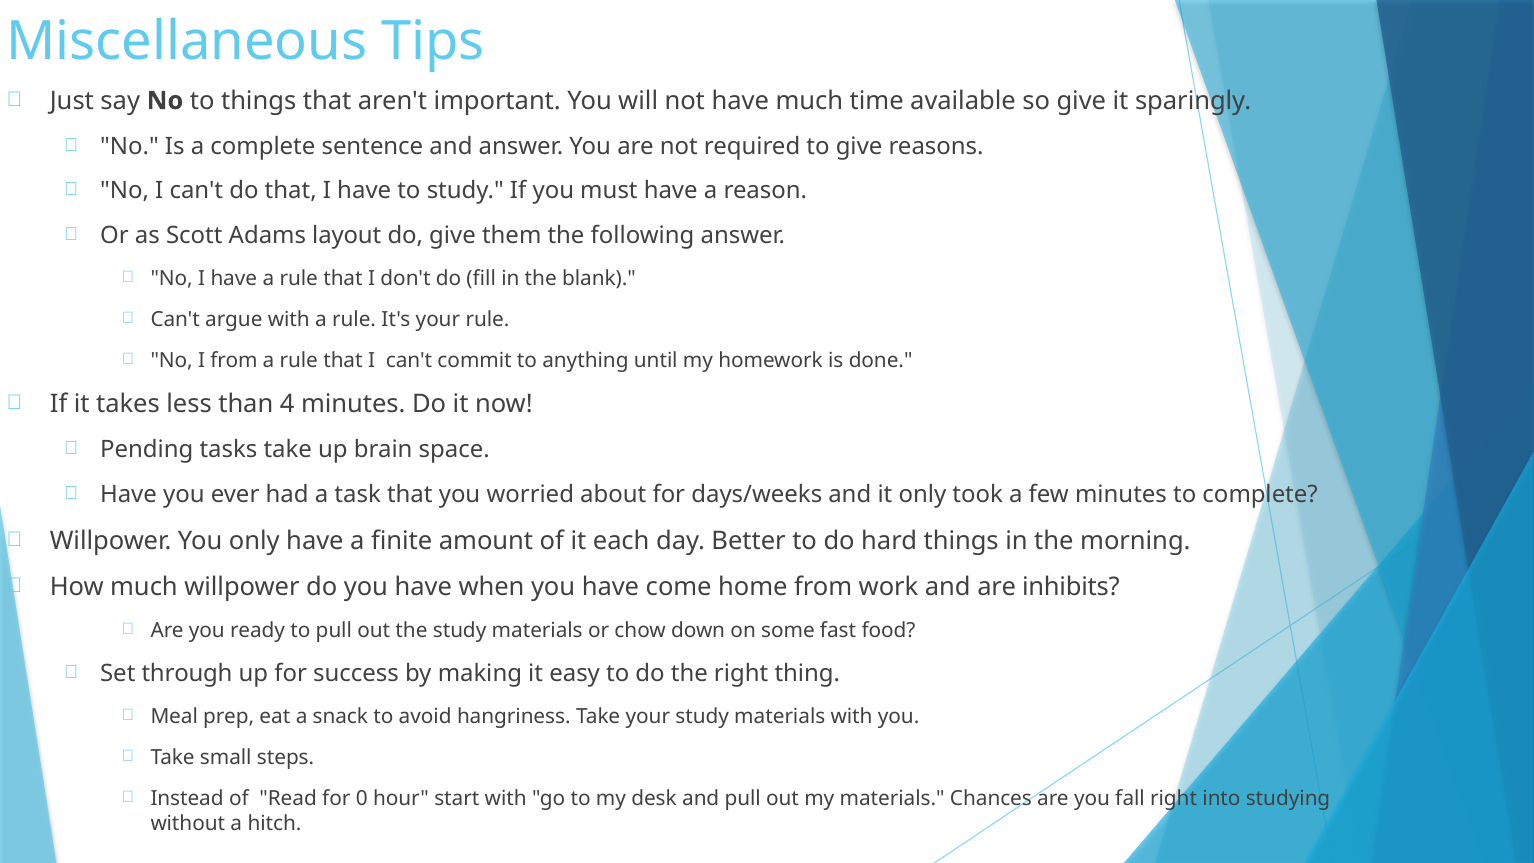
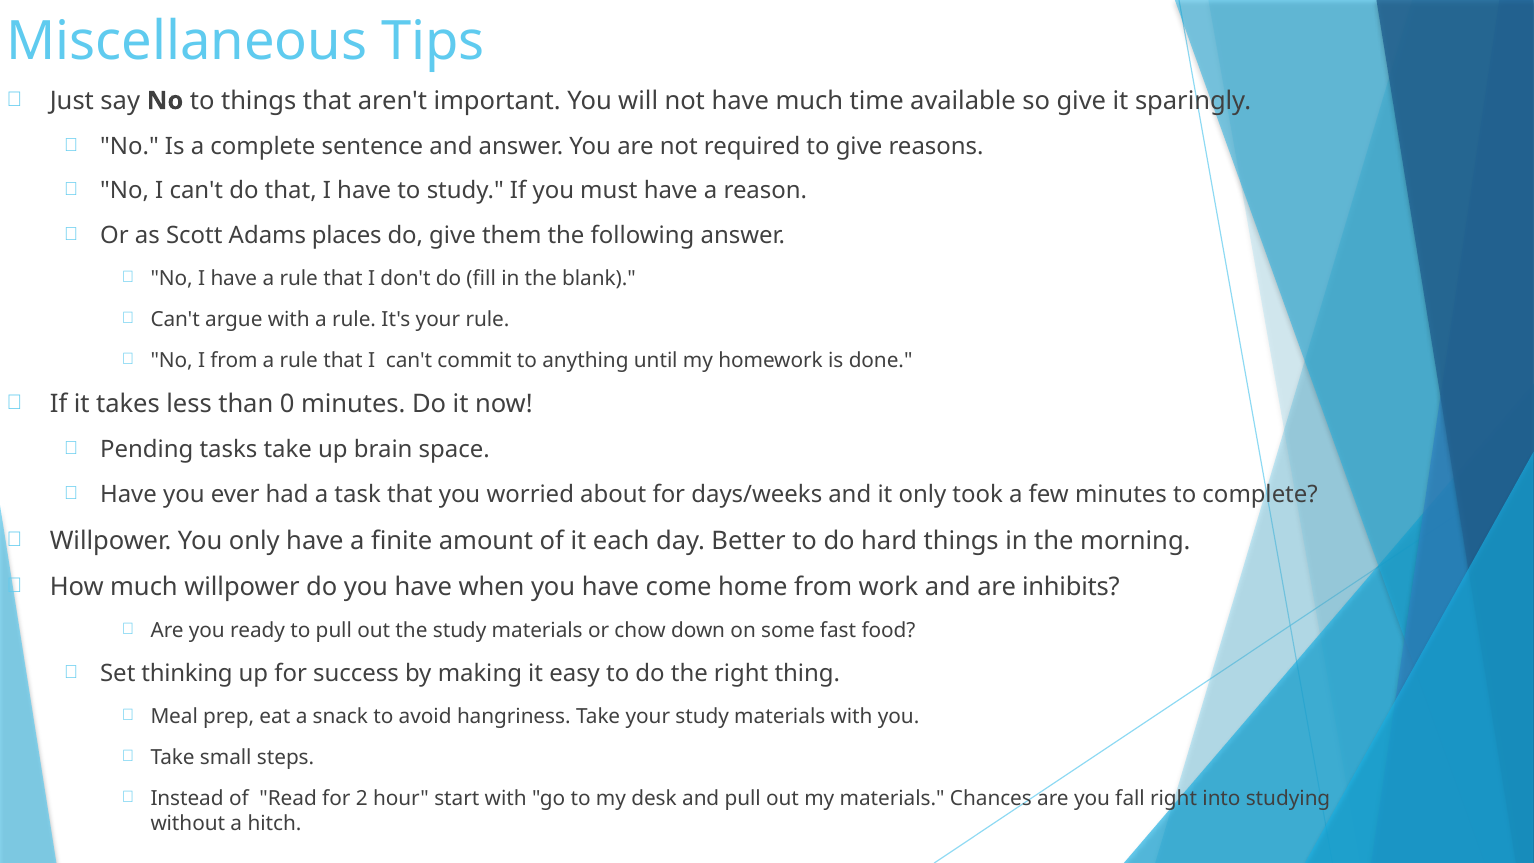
layout: layout -> places
4: 4 -> 0
through: through -> thinking
0: 0 -> 2
